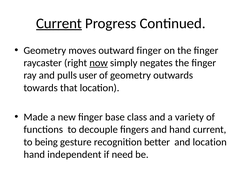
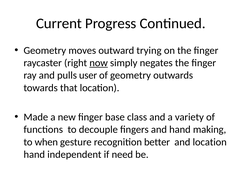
Current at (59, 23) underline: present -> none
outward finger: finger -> trying
hand current: current -> making
being: being -> when
